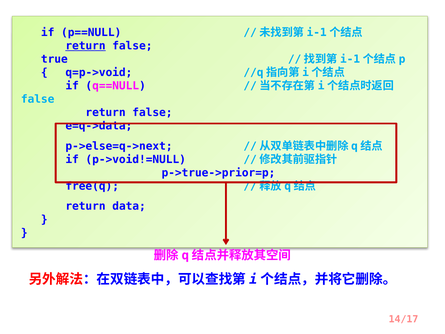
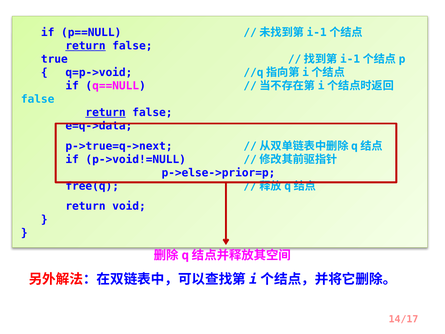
return at (106, 113) underline: none -> present
p->else=q->next: p->else=q->next -> p->true=q->next
p->true->prior=p: p->true->prior=p -> p->else->prior=p
data: data -> void
